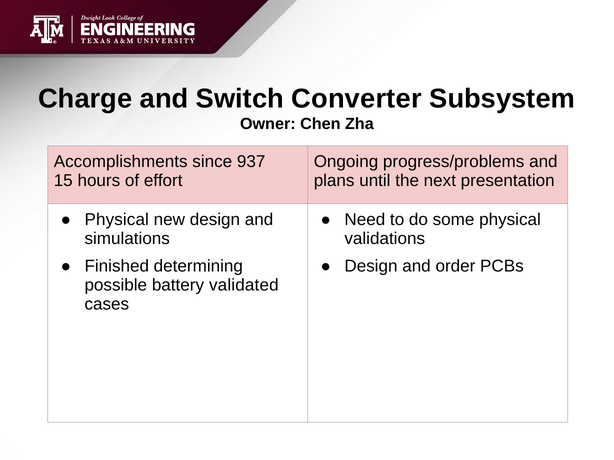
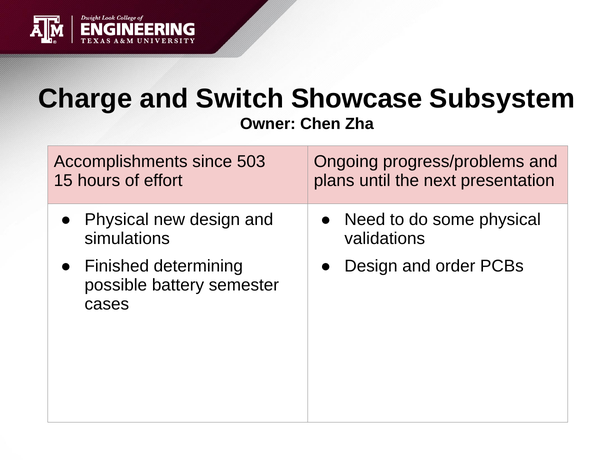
Converter: Converter -> Showcase
937: 937 -> 503
validated: validated -> semester
